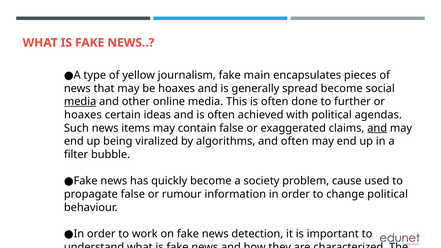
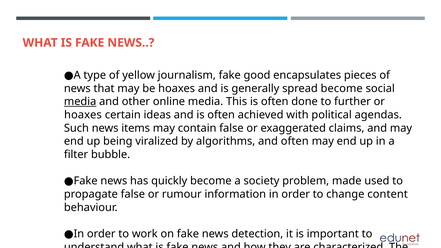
main: main -> good
and at (377, 128) underline: present -> none
cause: cause -> made
change political: political -> content
